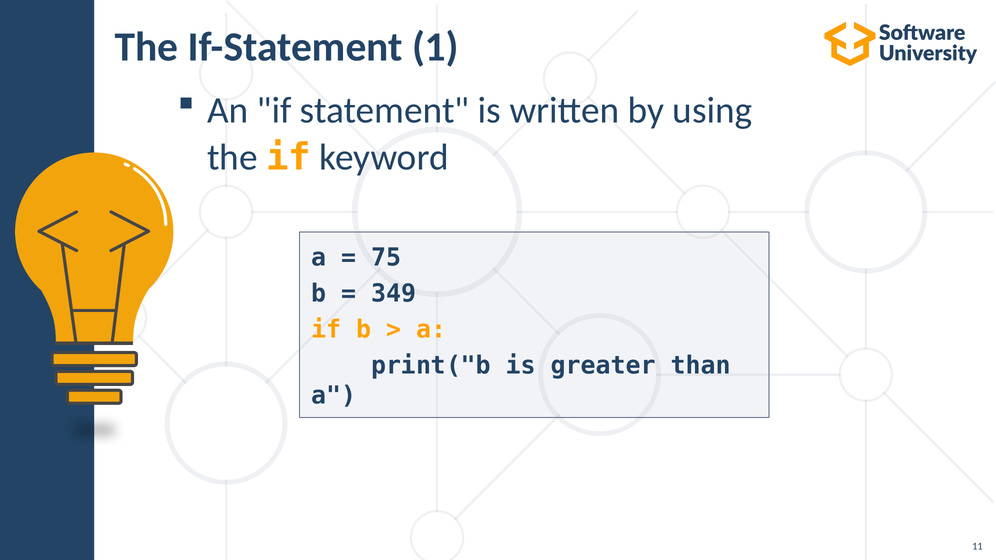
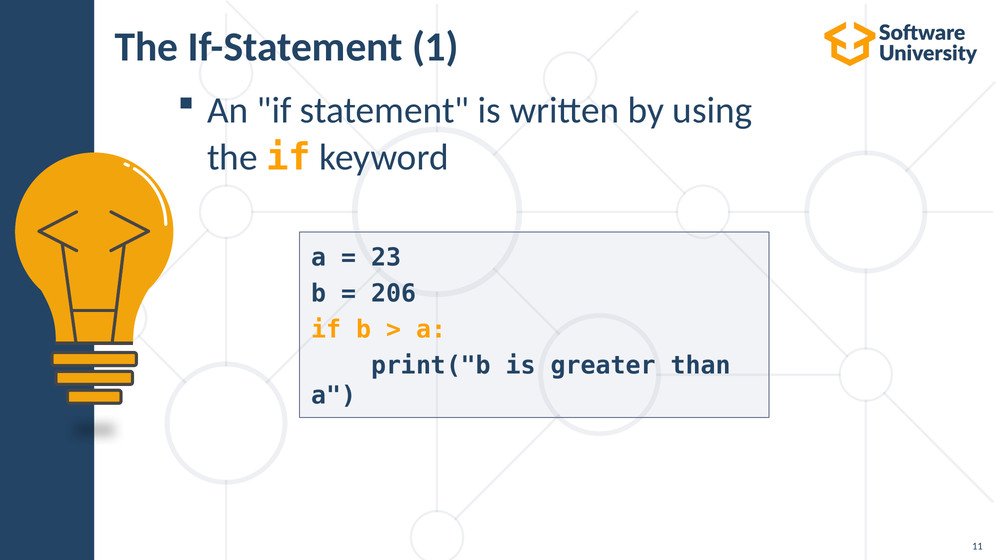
75: 75 -> 23
349: 349 -> 206
